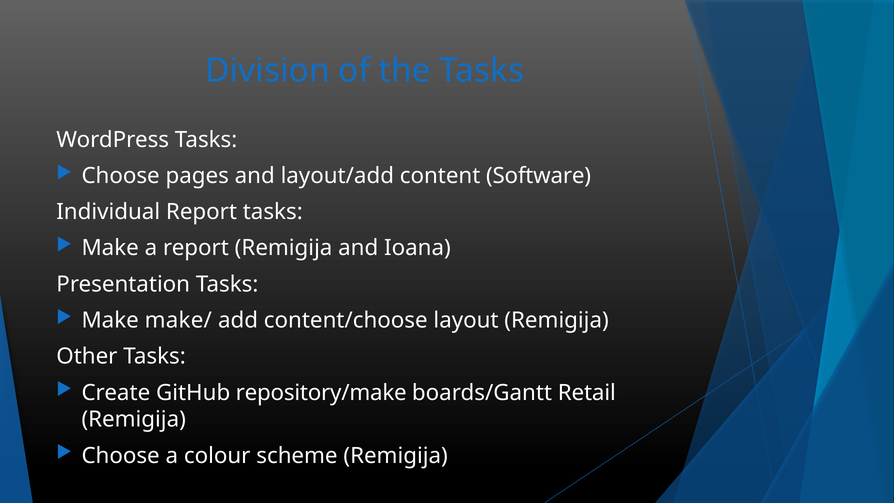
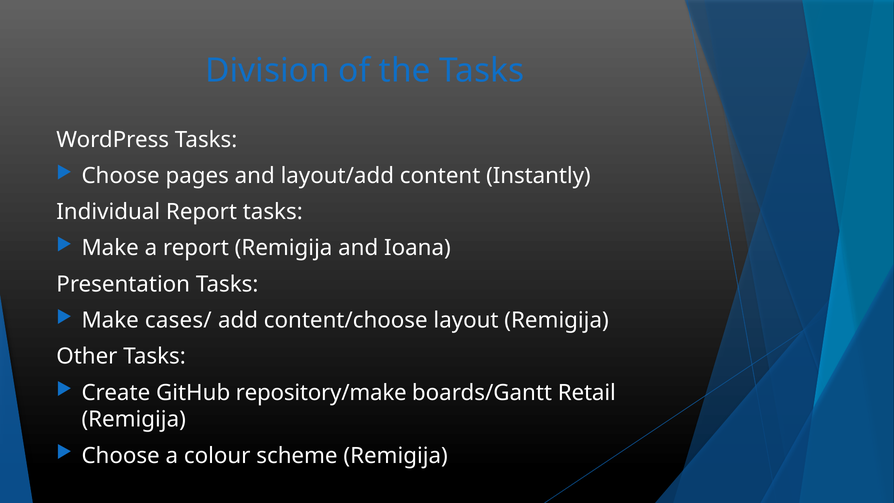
Software: Software -> Instantly
make/: make/ -> cases/
